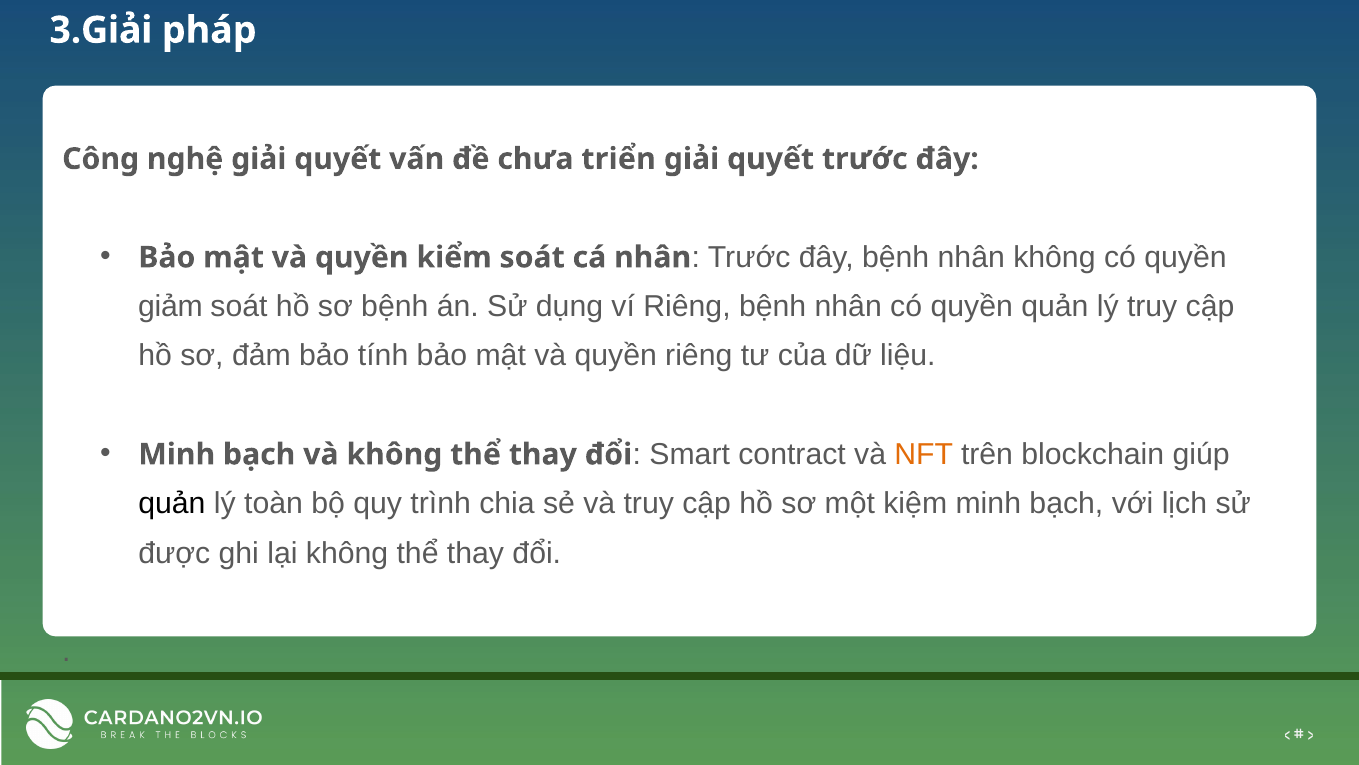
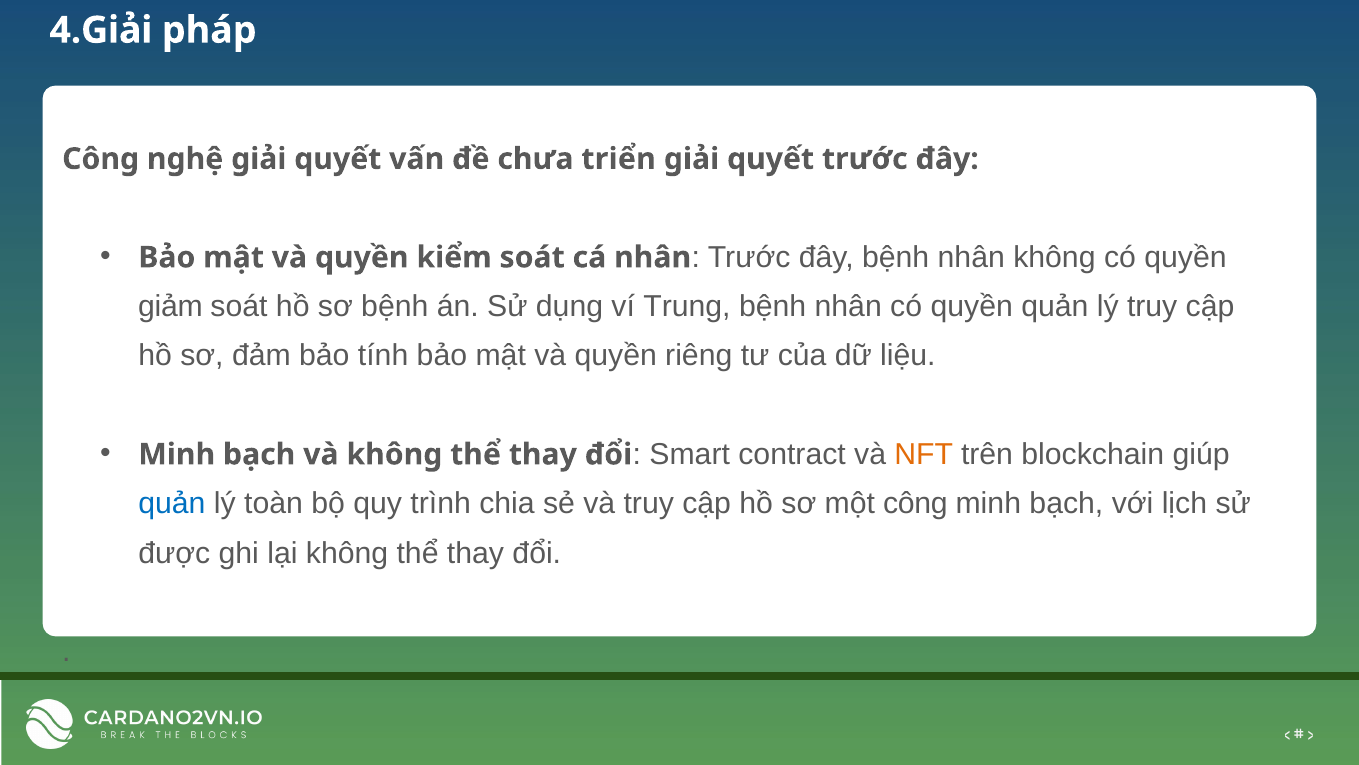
3.Giải: 3.Giải -> 4.Giải
ví Riêng: Riêng -> Trung
quản at (172, 503) colour: black -> blue
một kiệm: kiệm -> công
